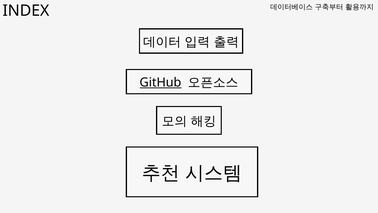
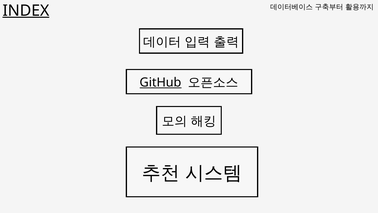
INDEX underline: none -> present
